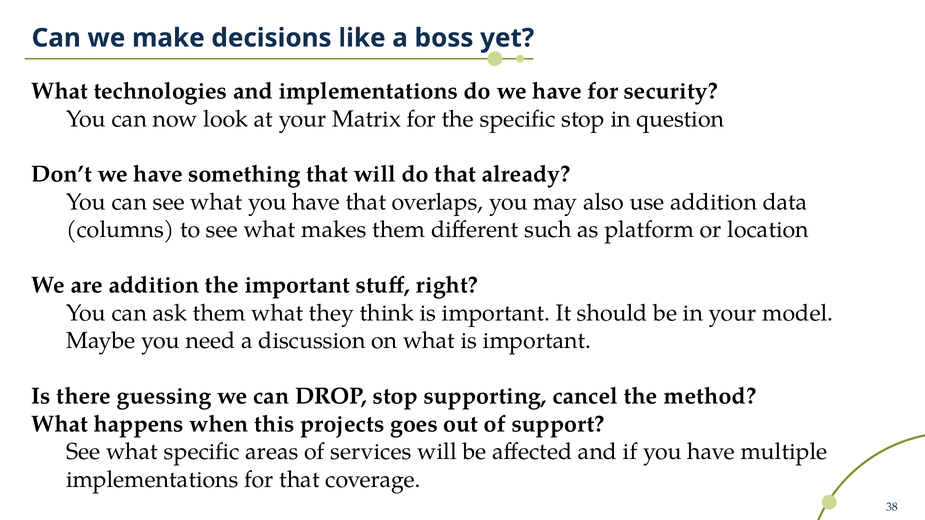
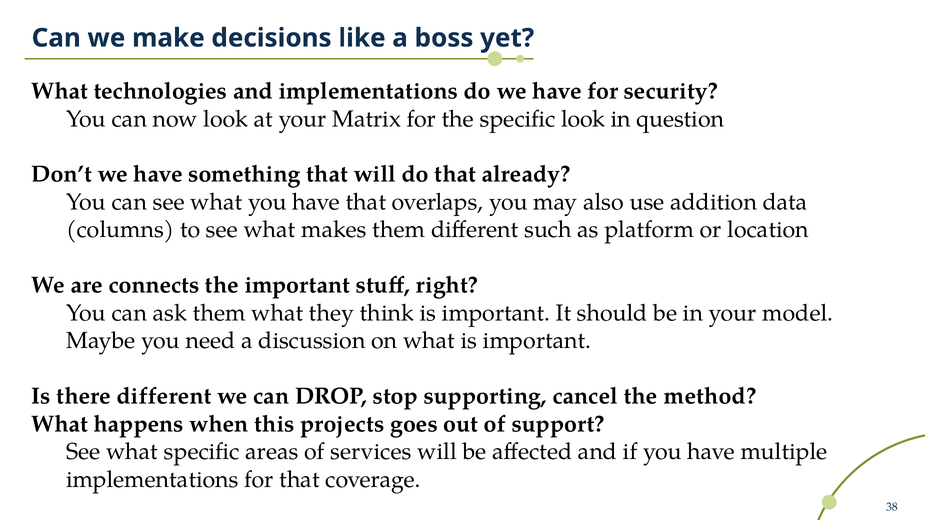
specific stop: stop -> look
are addition: addition -> connects
there guessing: guessing -> different
